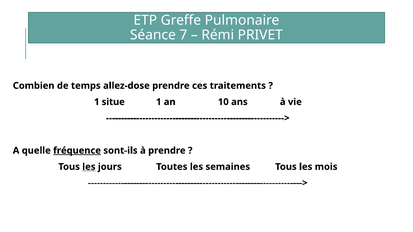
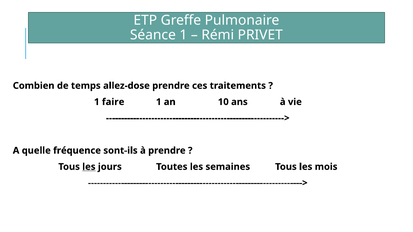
Séance 7: 7 -> 1
situe: situe -> faire
fréquence underline: present -> none
